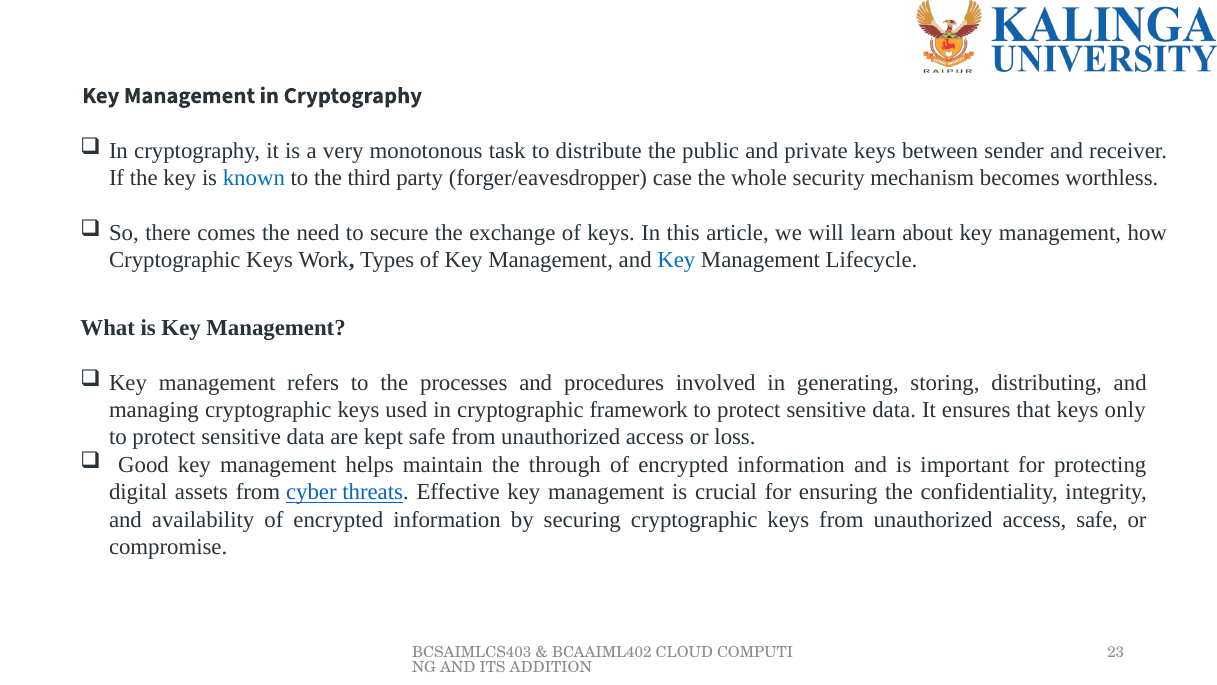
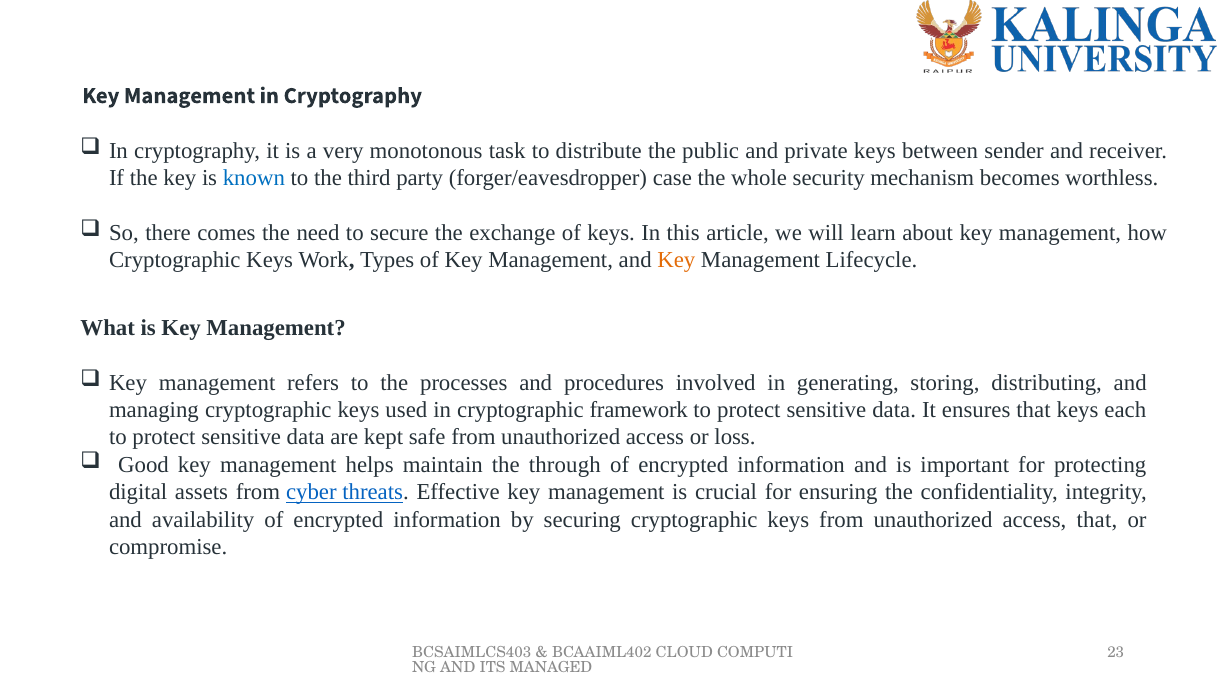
Key at (676, 260) colour: blue -> orange
only: only -> each
access safe: safe -> that
ADDITION: ADDITION -> MANAGED
